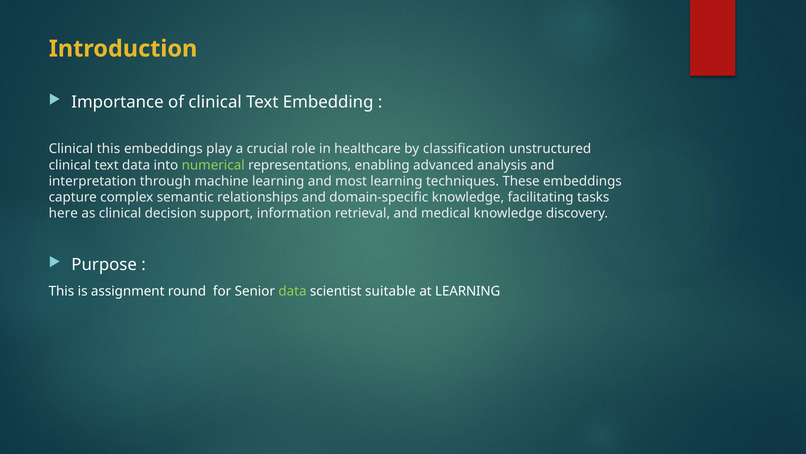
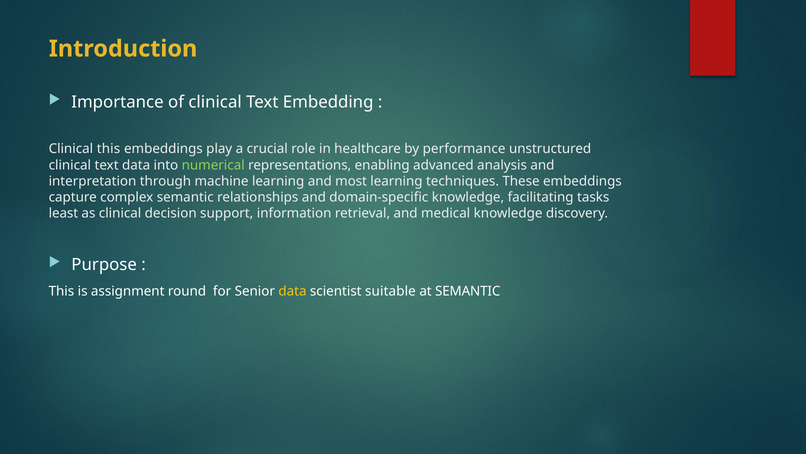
classification: classification -> performance
here: here -> least
data at (293, 291) colour: light green -> yellow
at LEARNING: LEARNING -> SEMANTIC
